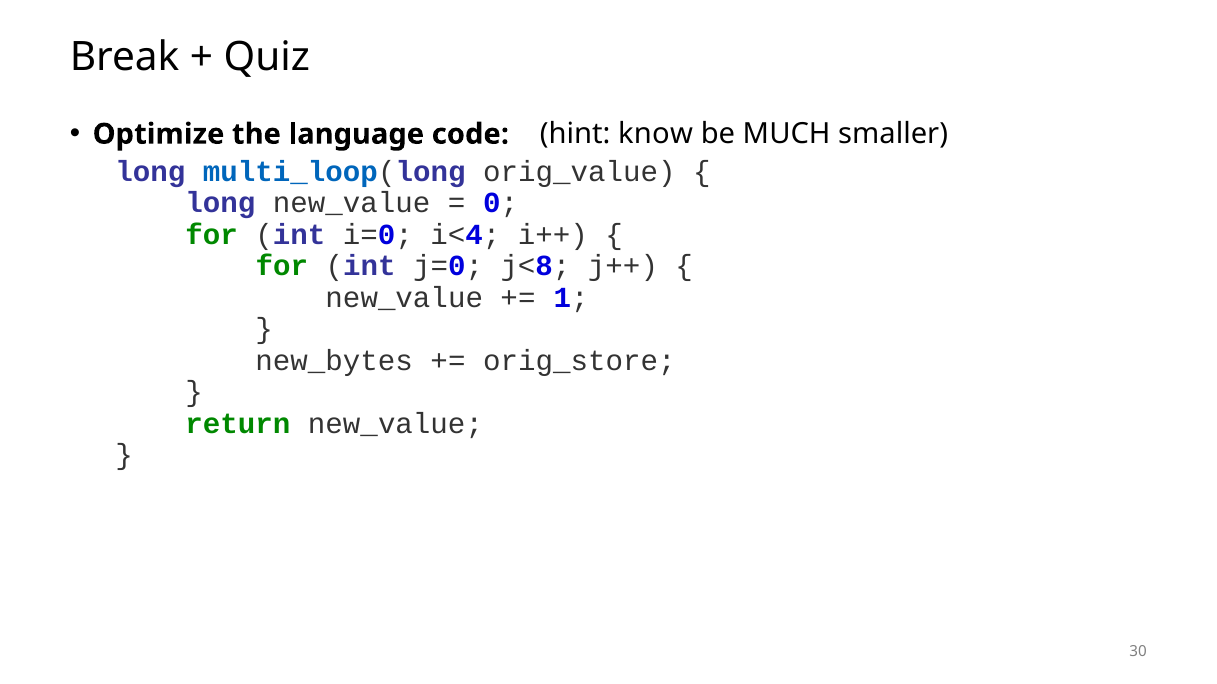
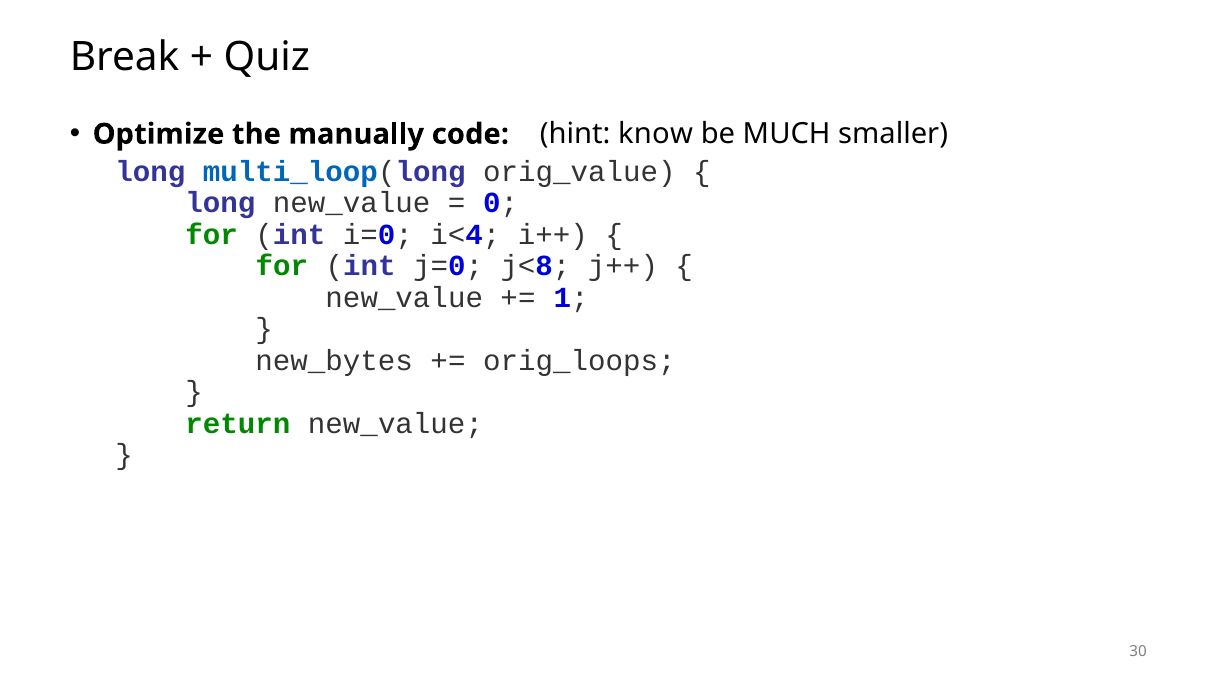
language: language -> manually
orig_store: orig_store -> orig_loops
